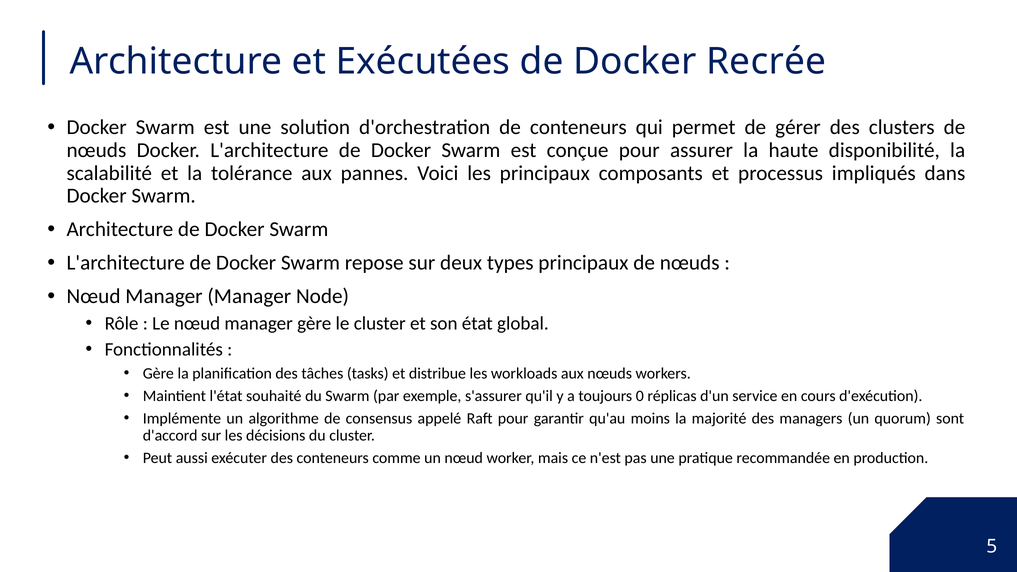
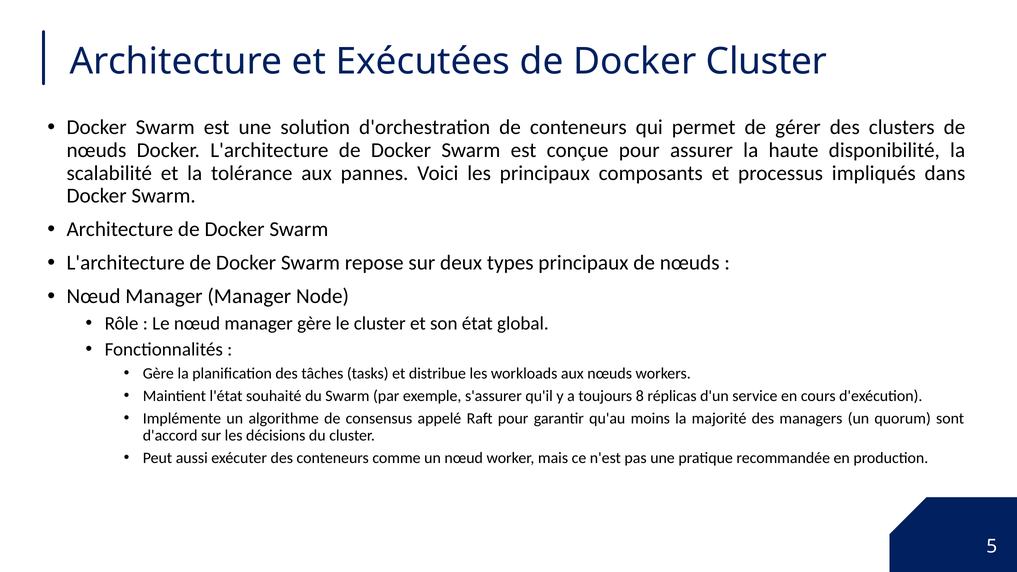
Docker Recrée: Recrée -> Cluster
0: 0 -> 8
